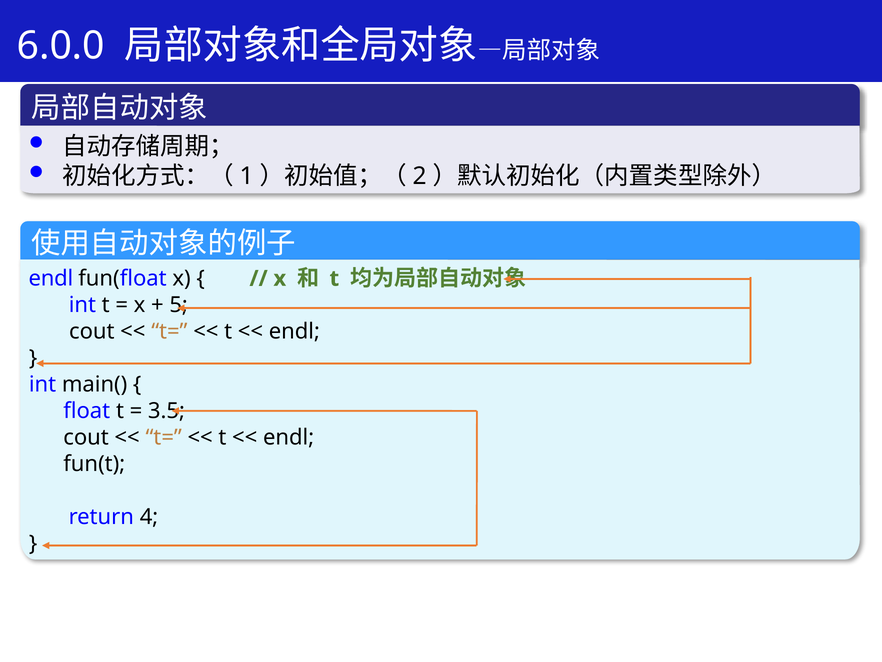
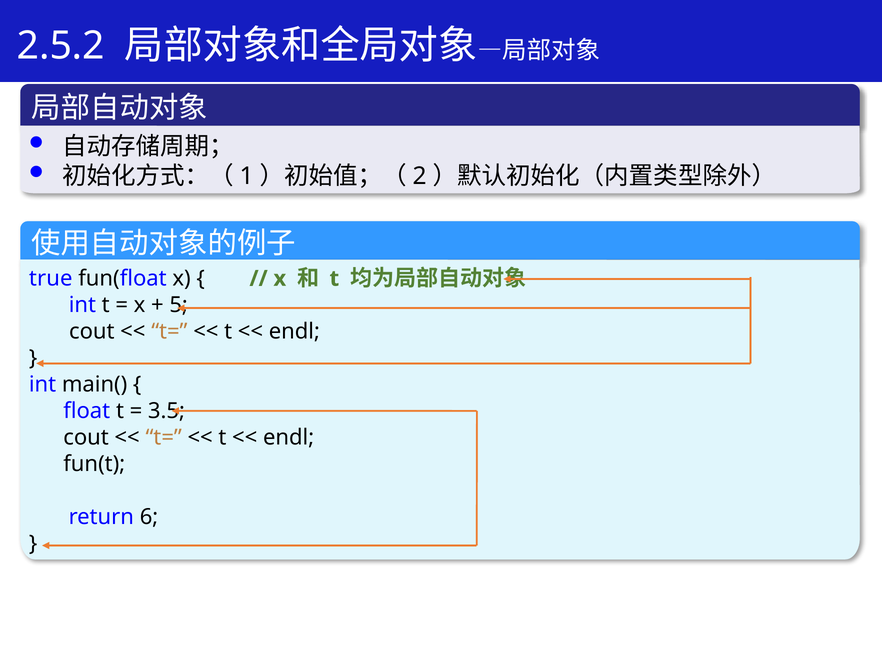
6.0.0: 6.0.0 -> 2.5.2
endl at (51, 278): endl -> true
4: 4 -> 6
